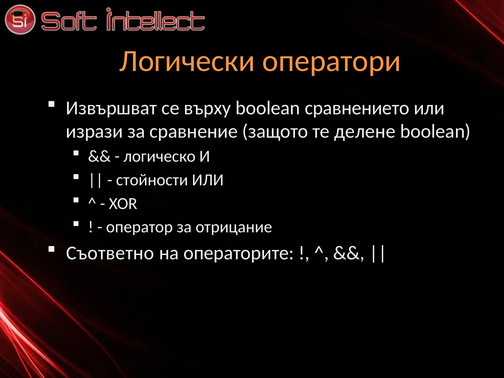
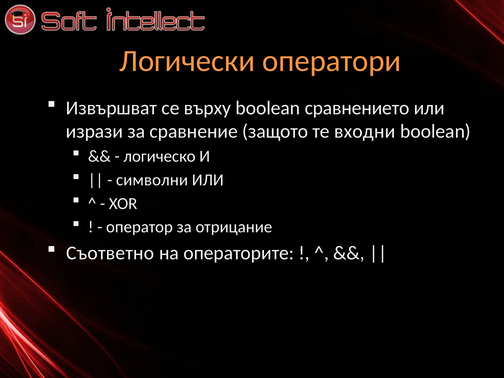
делене: делене -> входни
стойности: стойности -> символни
